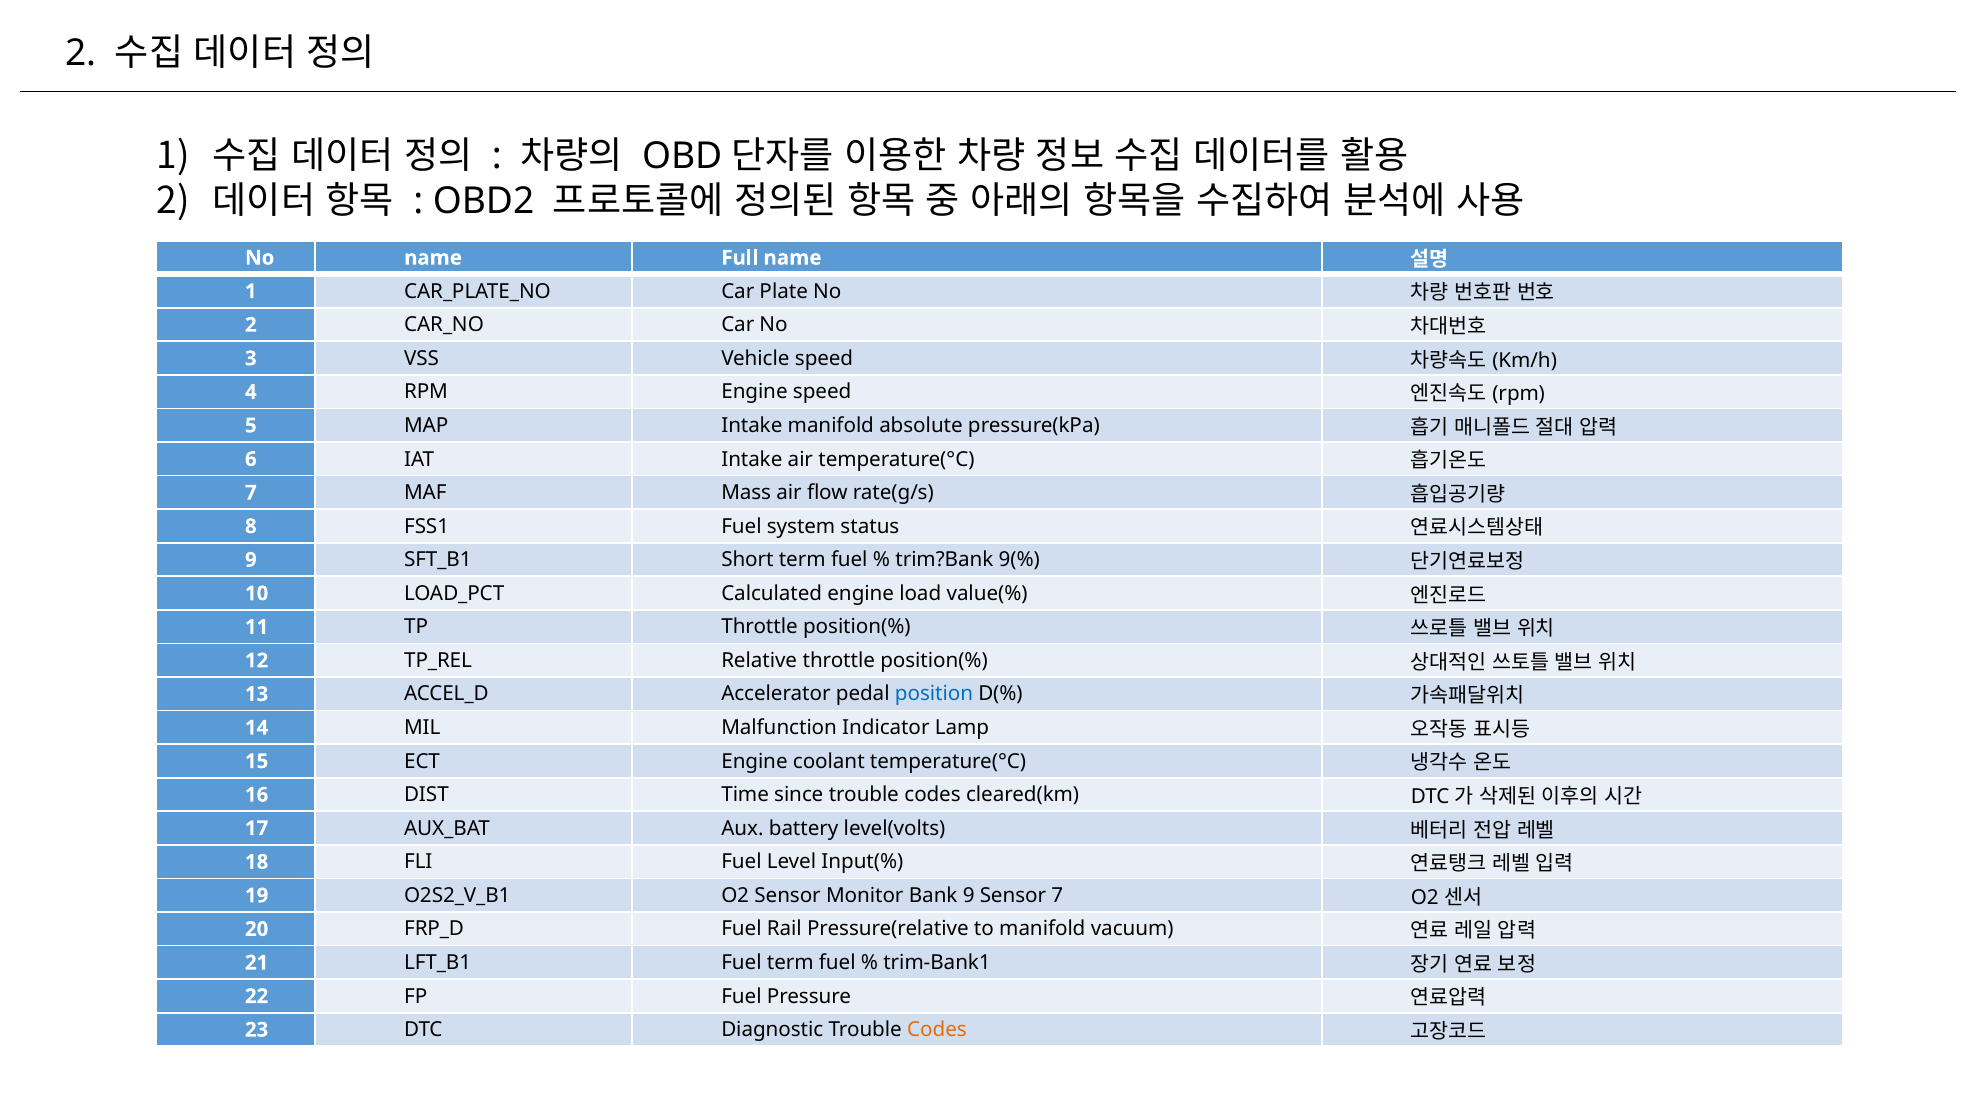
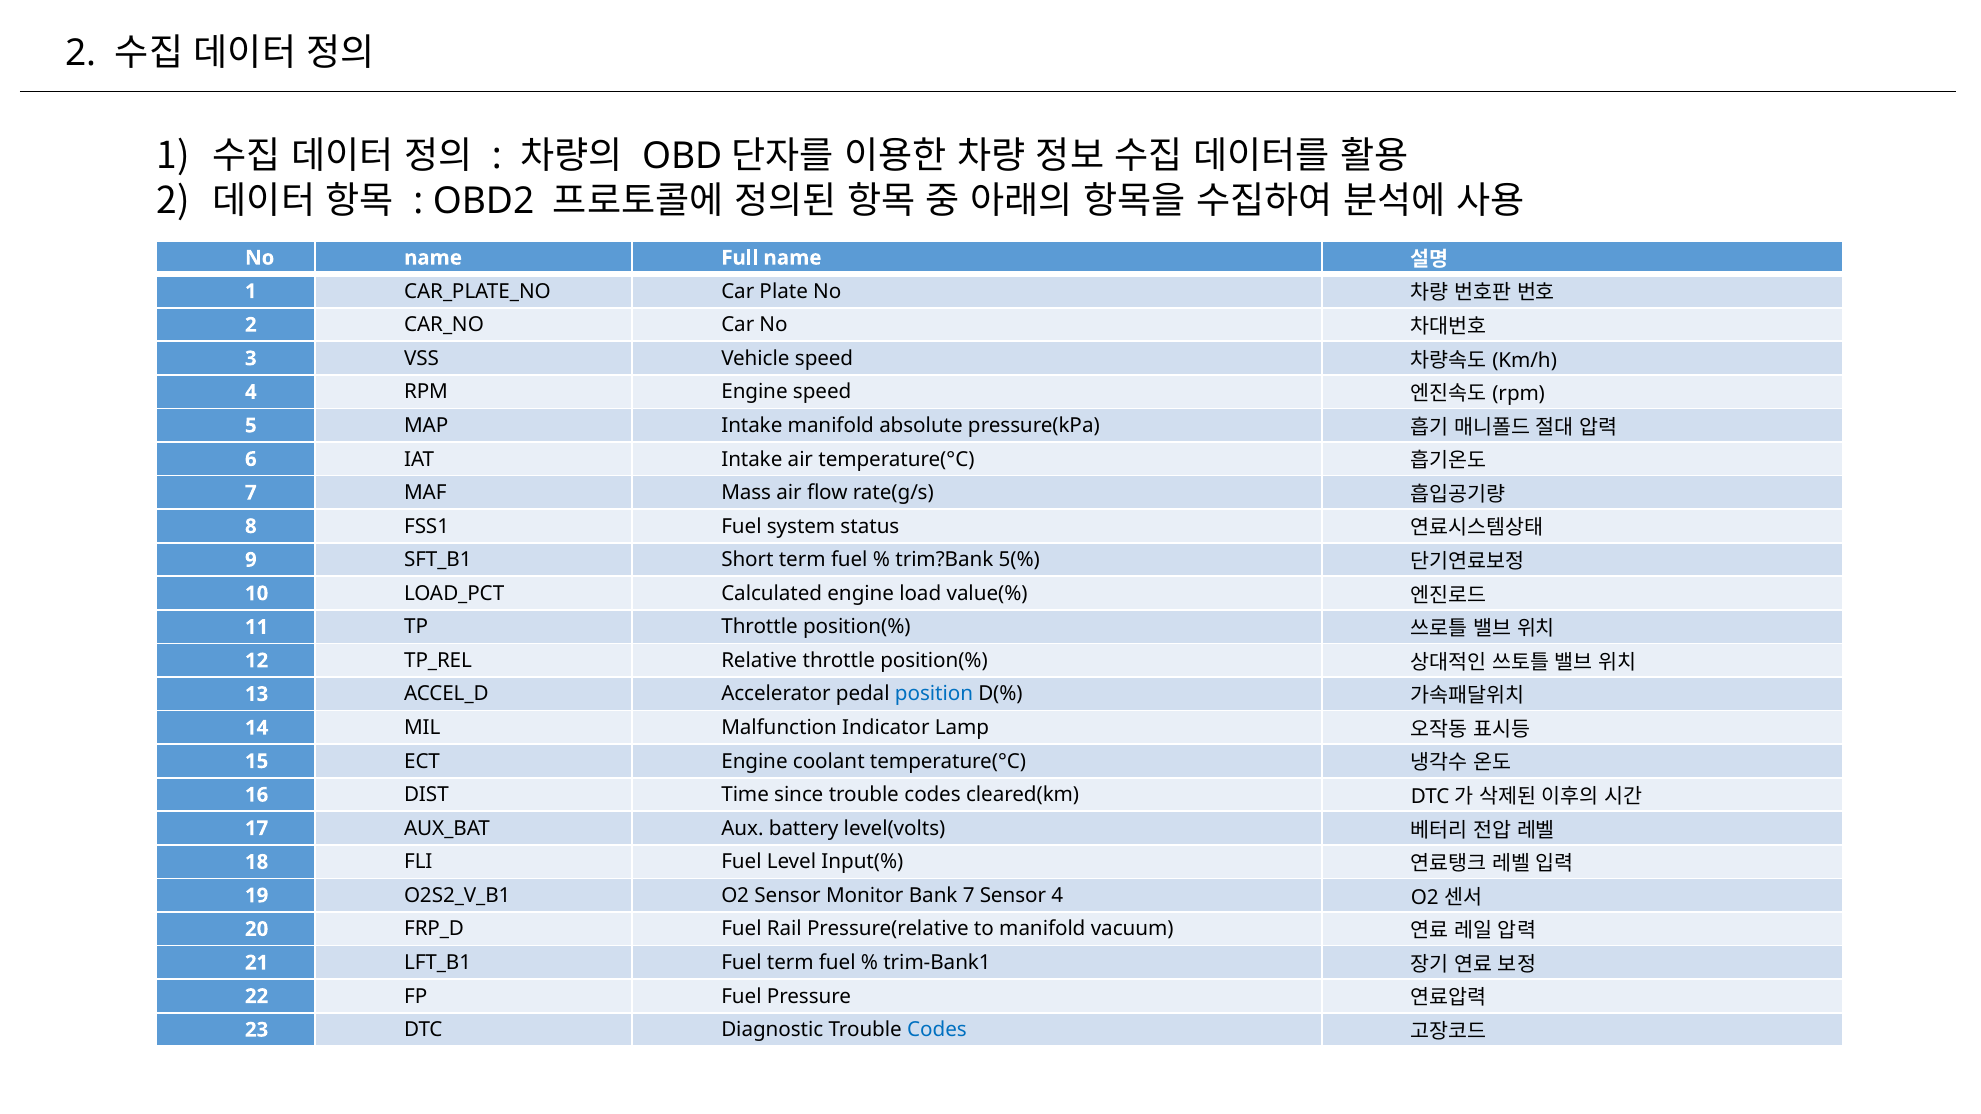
9(%: 9(% -> 5(%
Bank 9: 9 -> 7
Sensor 7: 7 -> 4
Codes at (937, 1030) colour: orange -> blue
